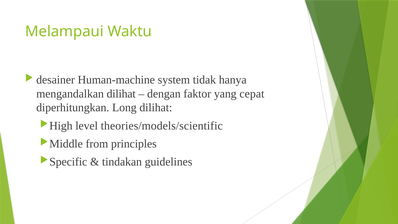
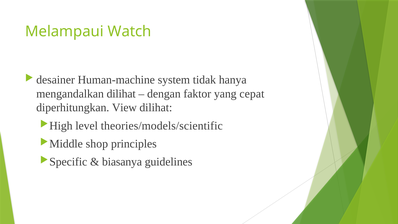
Waktu: Waktu -> Watch
Long: Long -> View
from: from -> shop
tindakan: tindakan -> biasanya
